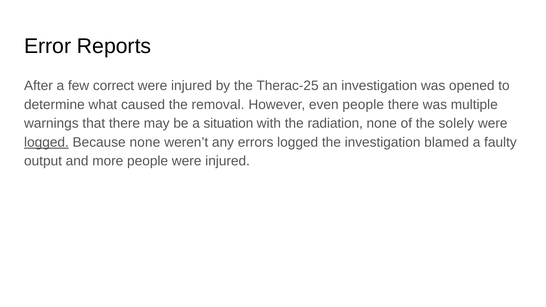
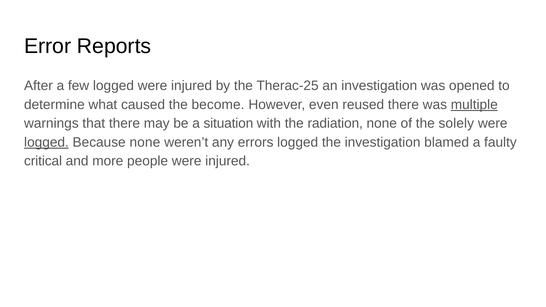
few correct: correct -> logged
removal: removal -> become
even people: people -> reused
multiple underline: none -> present
output: output -> critical
